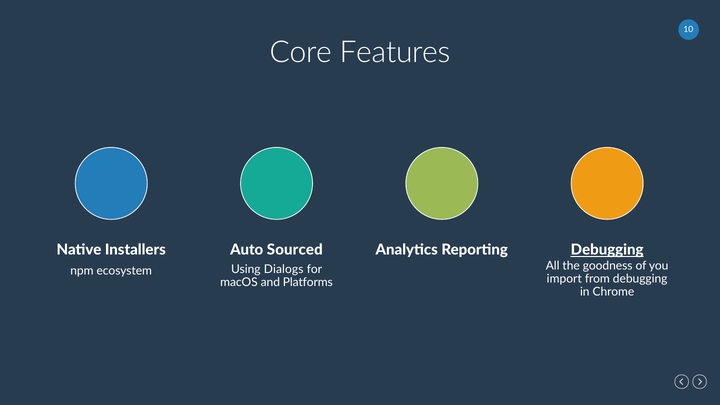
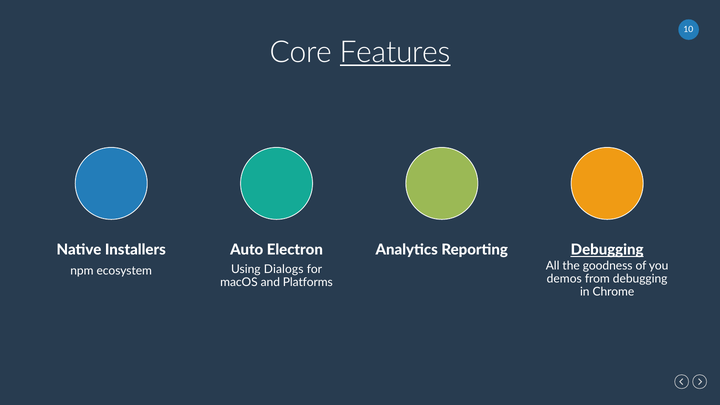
Features underline: none -> present
Sourced: Sourced -> Electron
import: import -> demos
